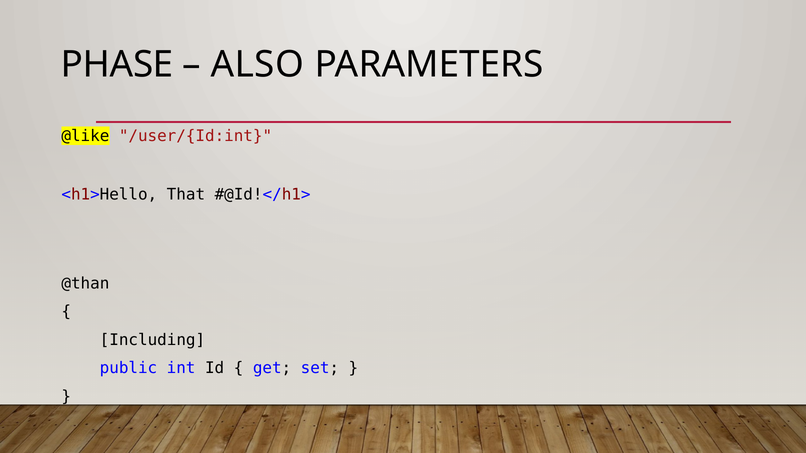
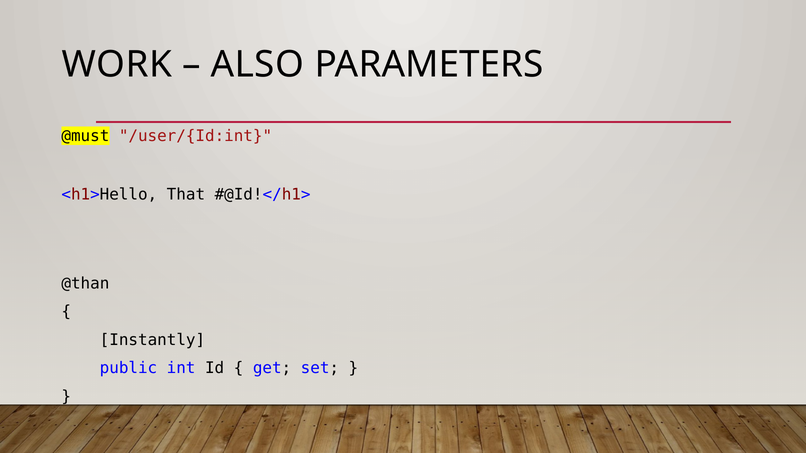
PHASE: PHASE -> WORK
@like: @like -> @must
Including: Including -> Instantly
